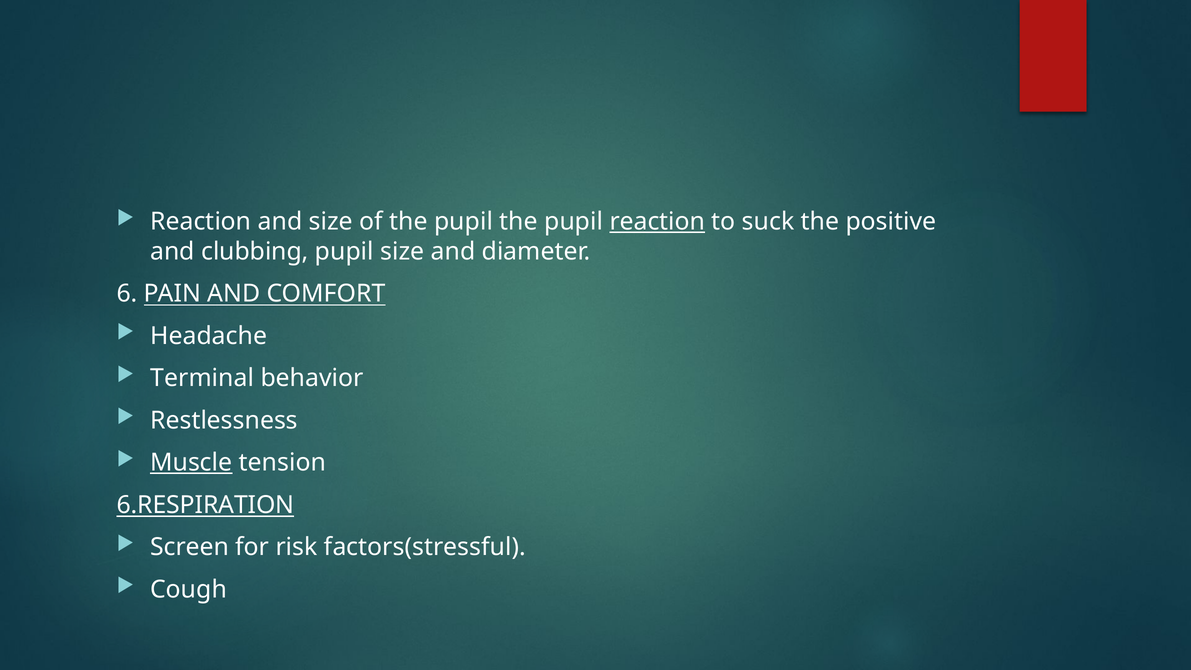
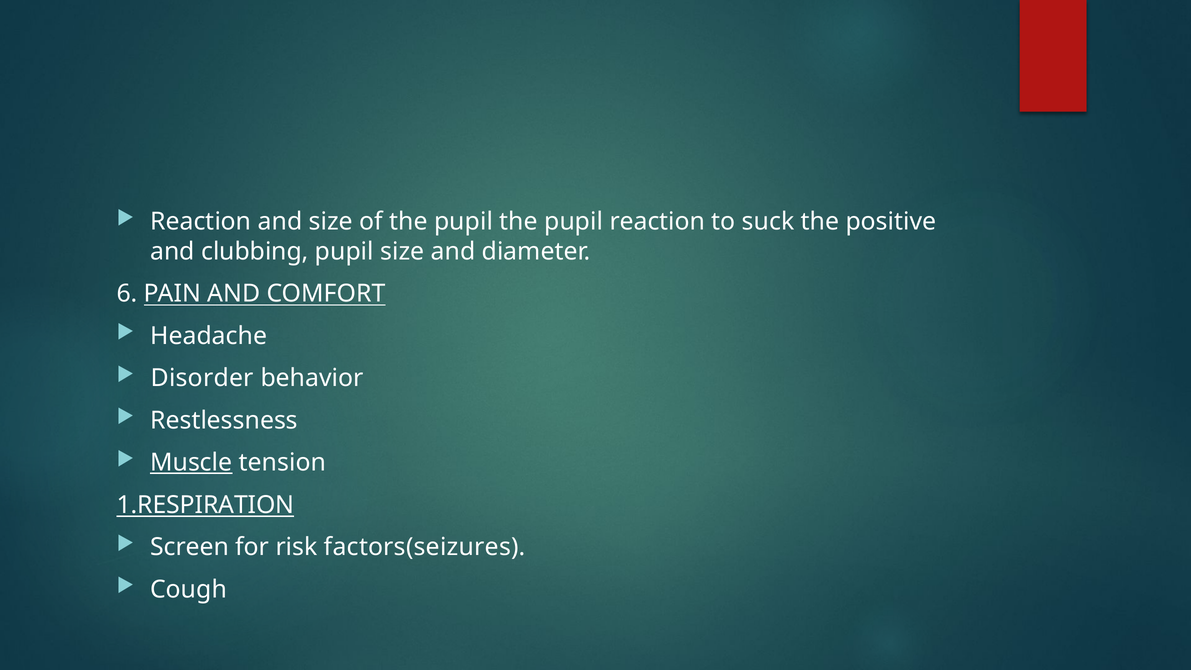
reaction at (657, 222) underline: present -> none
Terminal: Terminal -> Disorder
6.RESPIRATION: 6.RESPIRATION -> 1.RESPIRATION
factors(stressful: factors(stressful -> factors(seizures
